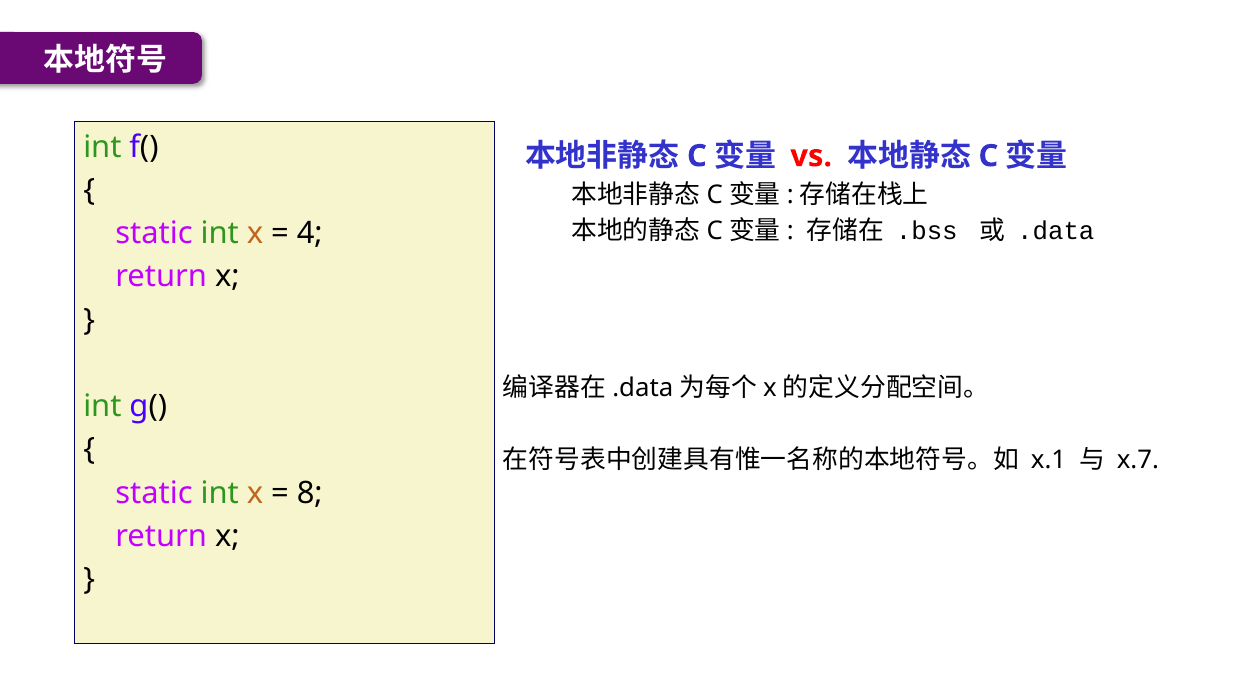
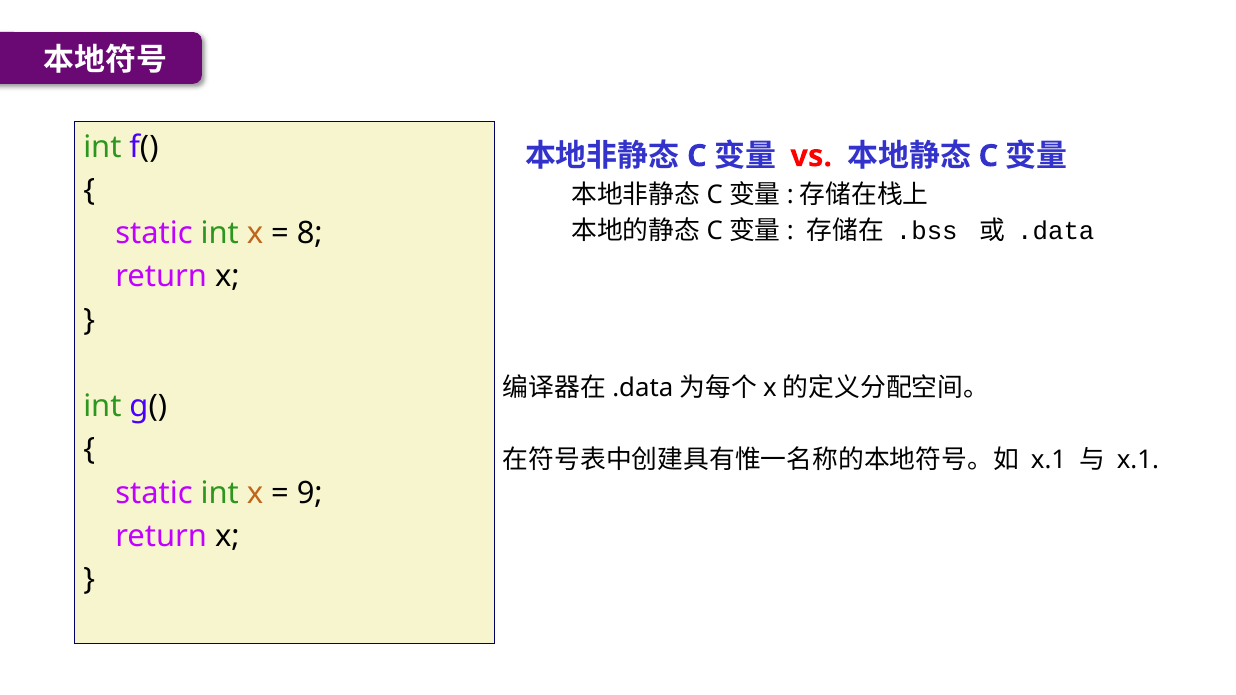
4: 4 -> 8
x.7 at (1138, 460): x.7 -> x.1
8: 8 -> 9
